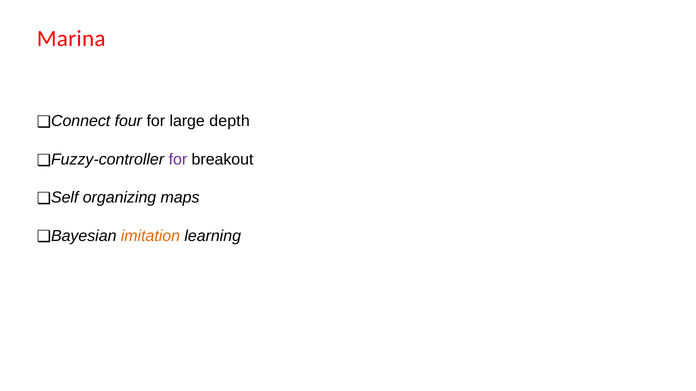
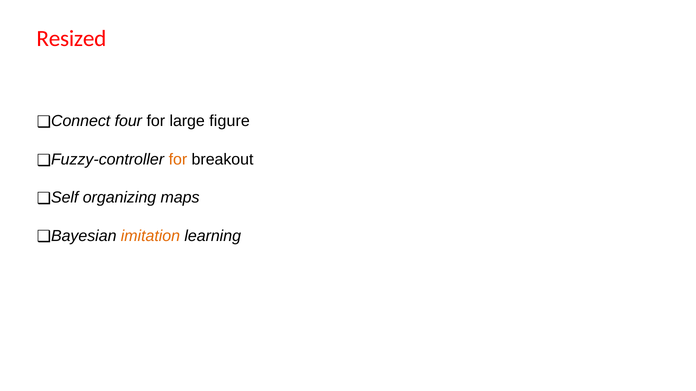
Marina: Marina -> Resized
depth: depth -> figure
for at (178, 160) colour: purple -> orange
